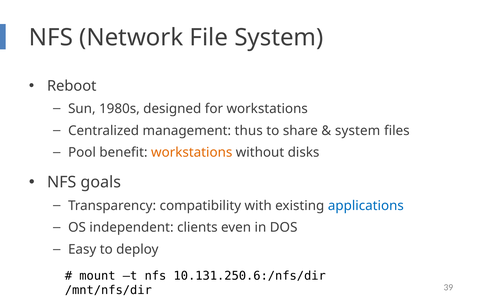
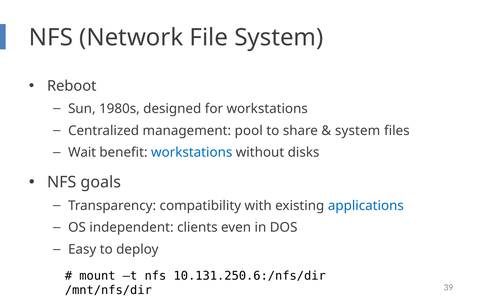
thus: thus -> pool
Pool: Pool -> Wait
workstations at (192, 153) colour: orange -> blue
